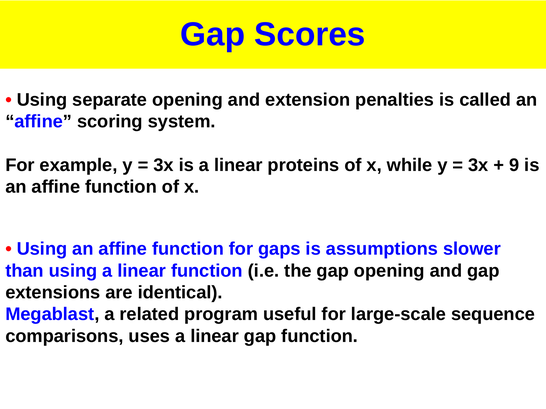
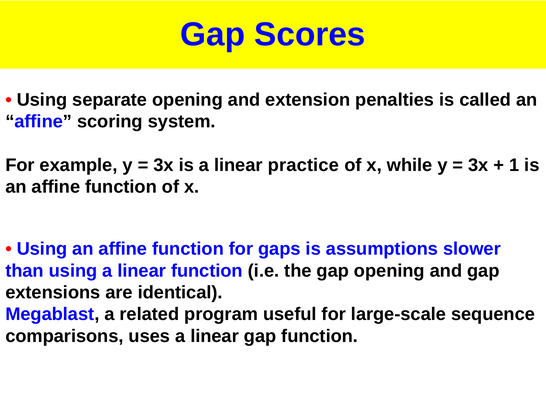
proteins: proteins -> practice
9: 9 -> 1
